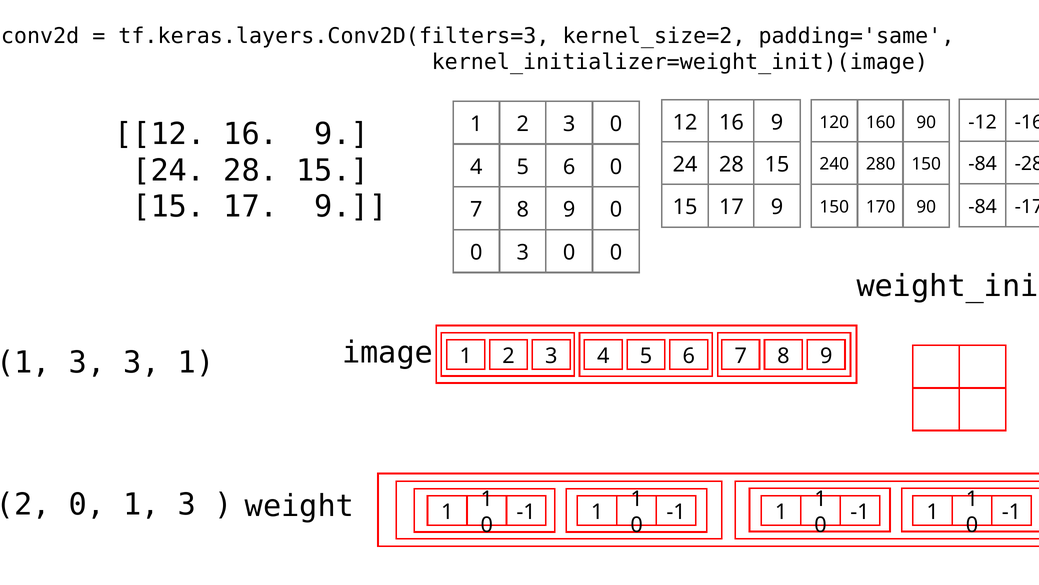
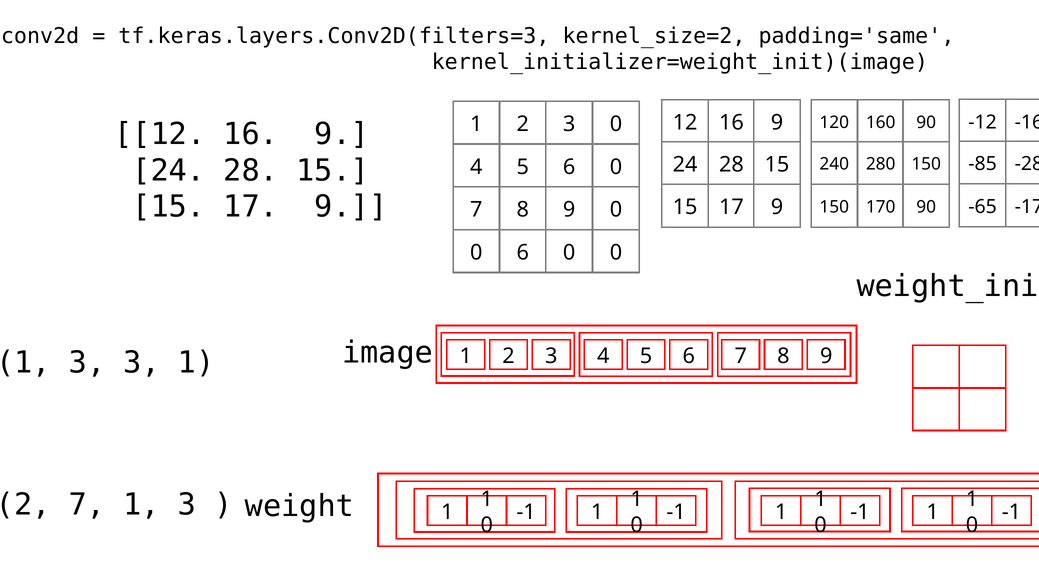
-84 at (983, 164): -84 -> -85
-84 at (983, 206): -84 -> -65
0 3: 3 -> 6
0 at (87, 504): 0 -> 7
